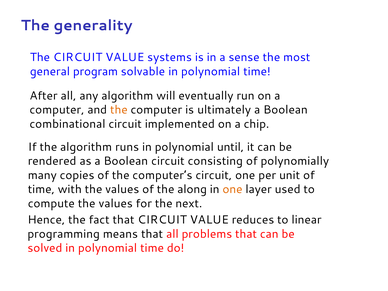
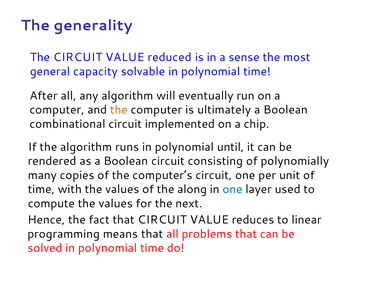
systems: systems -> reduced
program: program -> capacity
one at (232, 189) colour: orange -> blue
